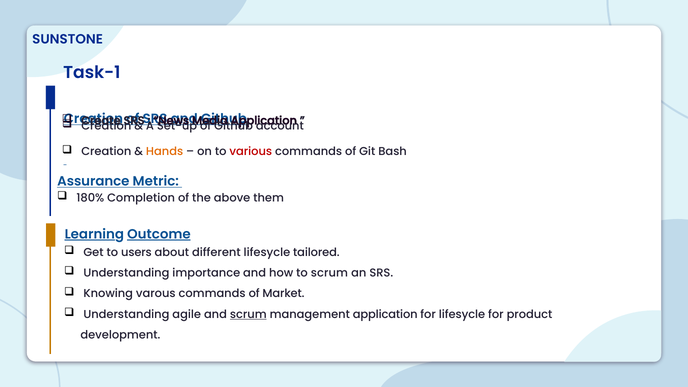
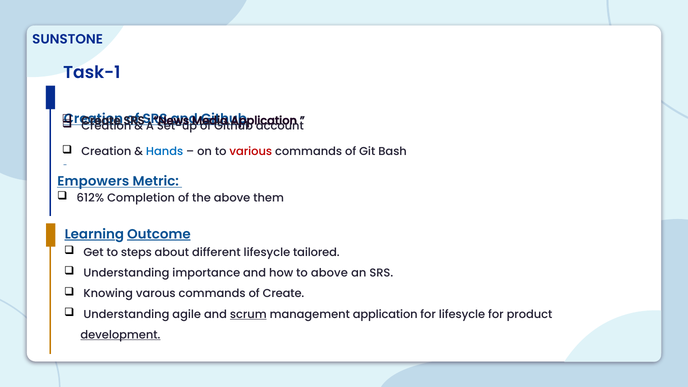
Hands colour: orange -> blue
Assurance: Assurance -> Empowers
180%: 180% -> 612%
users: users -> steps
to scrum: scrum -> above
of Market: Market -> Create
development underline: none -> present
